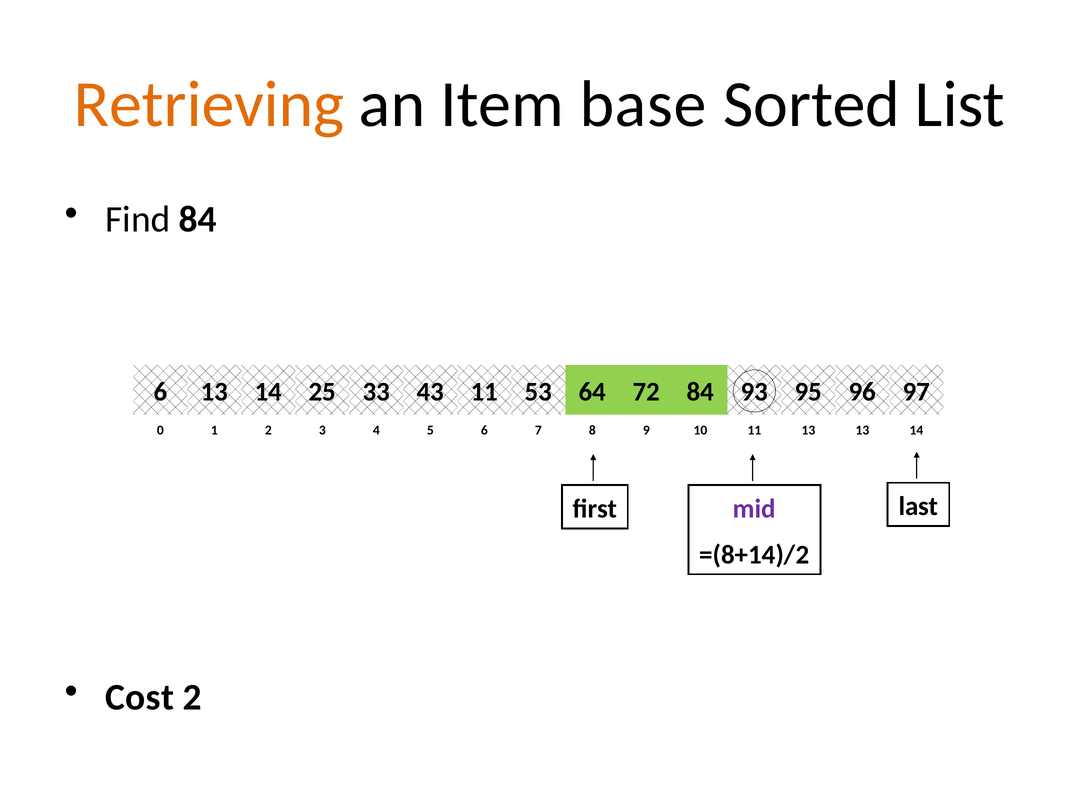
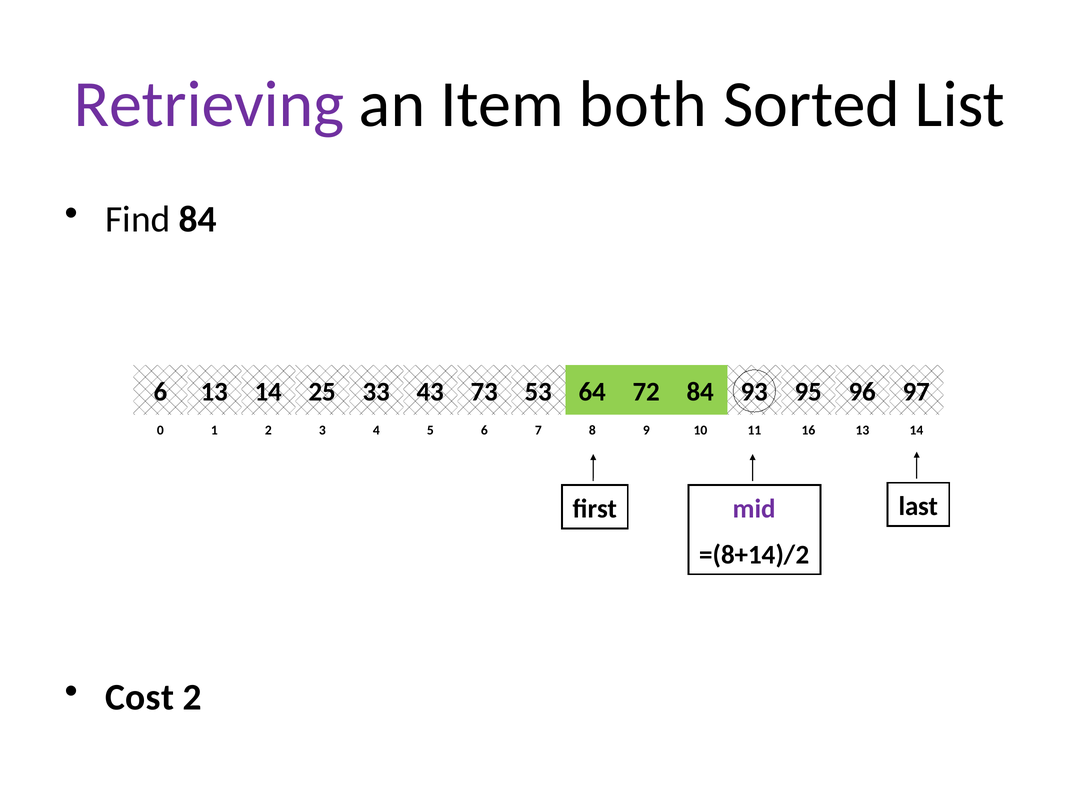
Retrieving colour: orange -> purple
base: base -> both
33 11: 11 -> 73
11 13: 13 -> 16
